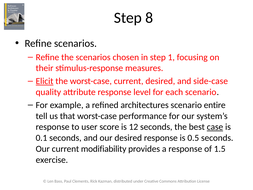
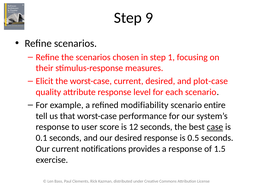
8: 8 -> 9
Elicit underline: present -> none
side-case: side-case -> plot-case
architectures: architectures -> modifiability
modifiability: modifiability -> notifications
